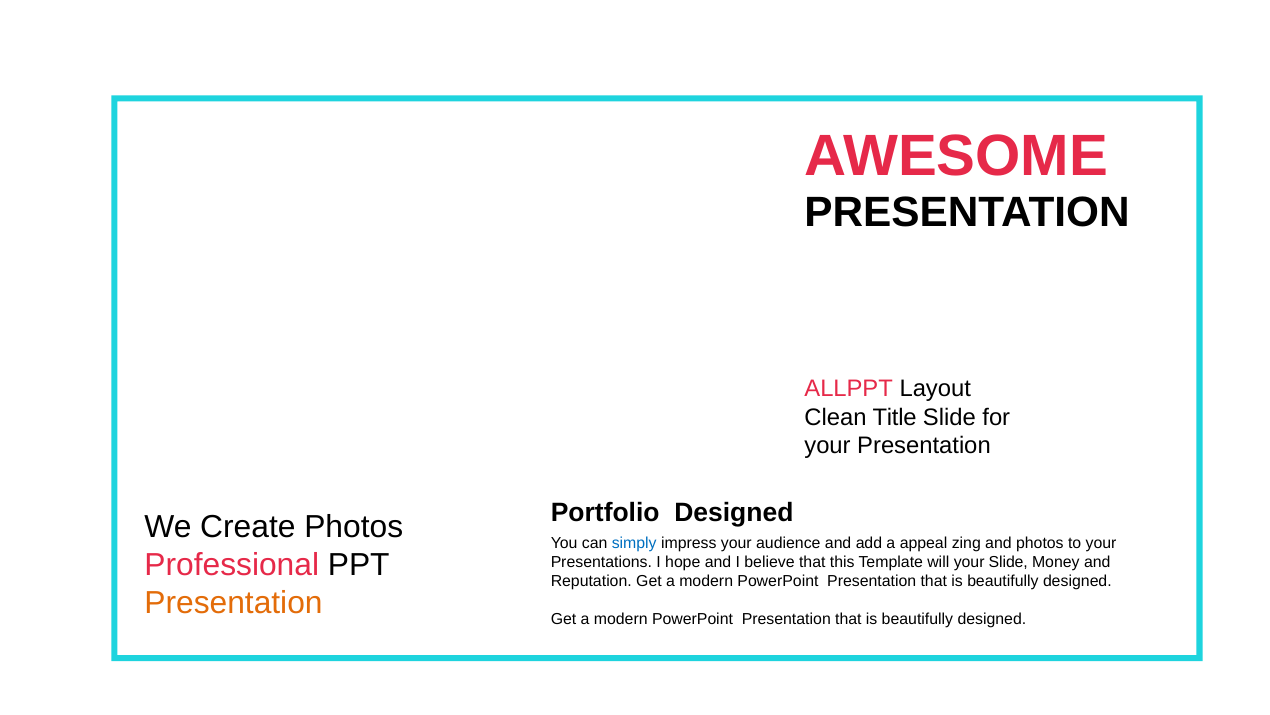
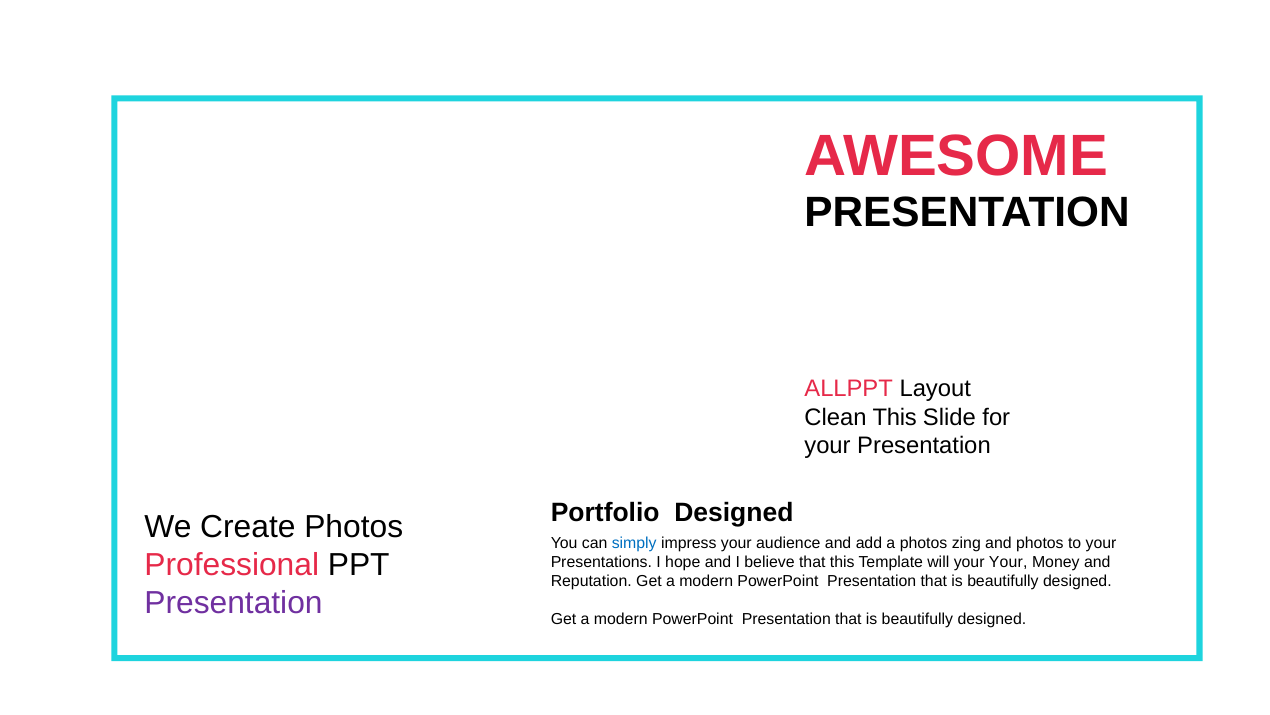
Clean Title: Title -> This
a appeal: appeal -> photos
your Slide: Slide -> Your
Presentation at (234, 602) colour: orange -> purple
